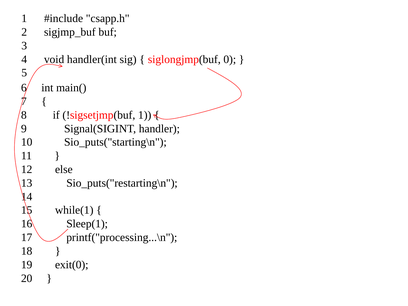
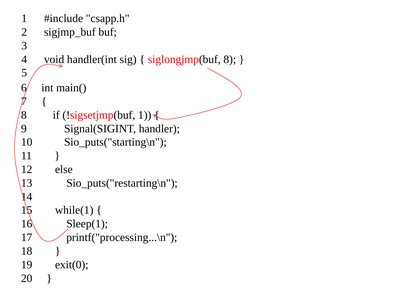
siglongjmp(buf 0: 0 -> 8
